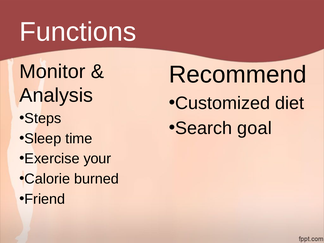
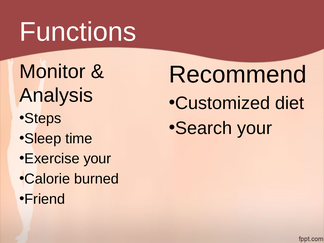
Search goal: goal -> your
